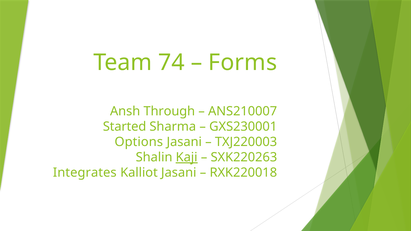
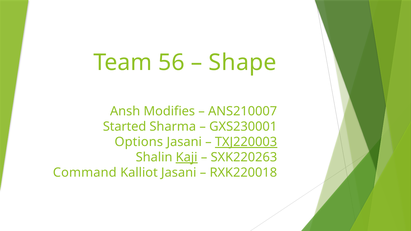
74: 74 -> 56
Forms: Forms -> Shape
Through: Through -> Modifies
TXJ220003 underline: none -> present
Integrates: Integrates -> Command
